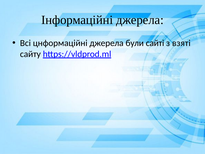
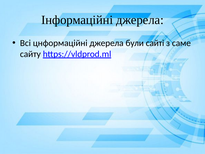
взяті: взяті -> саме
